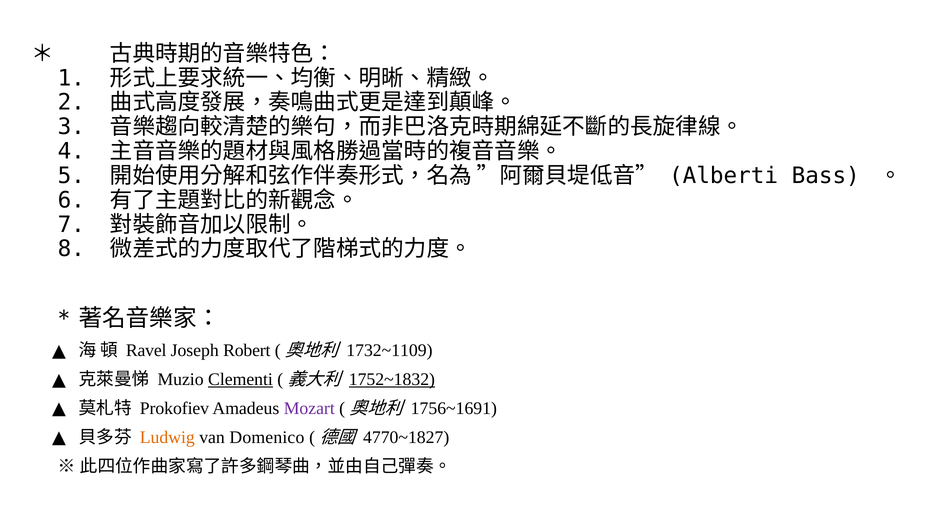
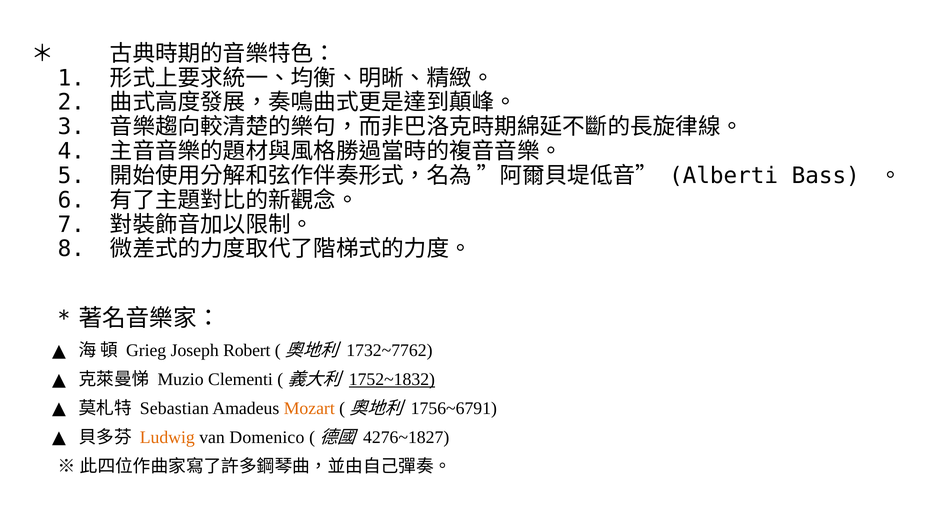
Ravel: Ravel -> Grieg
1732~1109: 1732~1109 -> 1732~7762
Clementi underline: present -> none
Prokofiev: Prokofiev -> Sebastian
Mozart colour: purple -> orange
1756~1691: 1756~1691 -> 1756~6791
4770~1827: 4770~1827 -> 4276~1827
